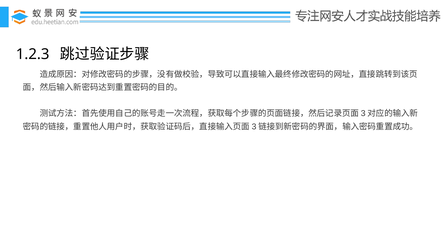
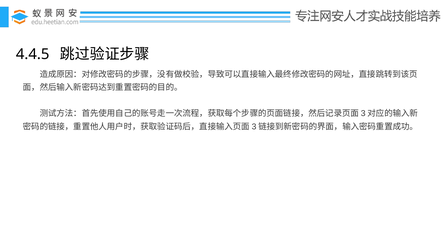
1.2.3: 1.2.3 -> 4.4.5
